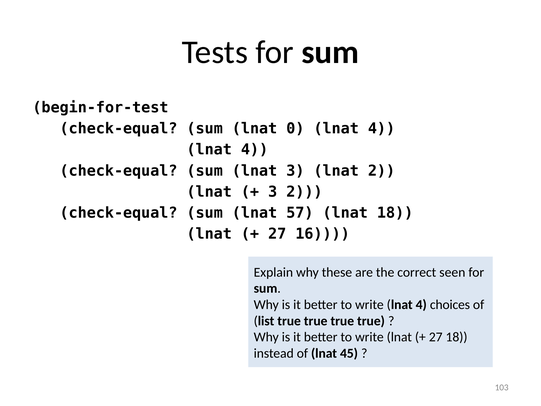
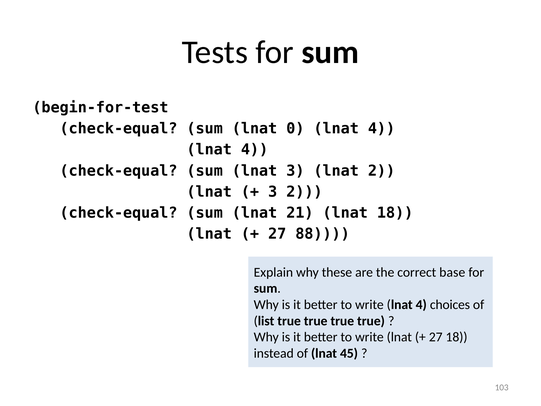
57: 57 -> 21
16: 16 -> 88
seen: seen -> base
